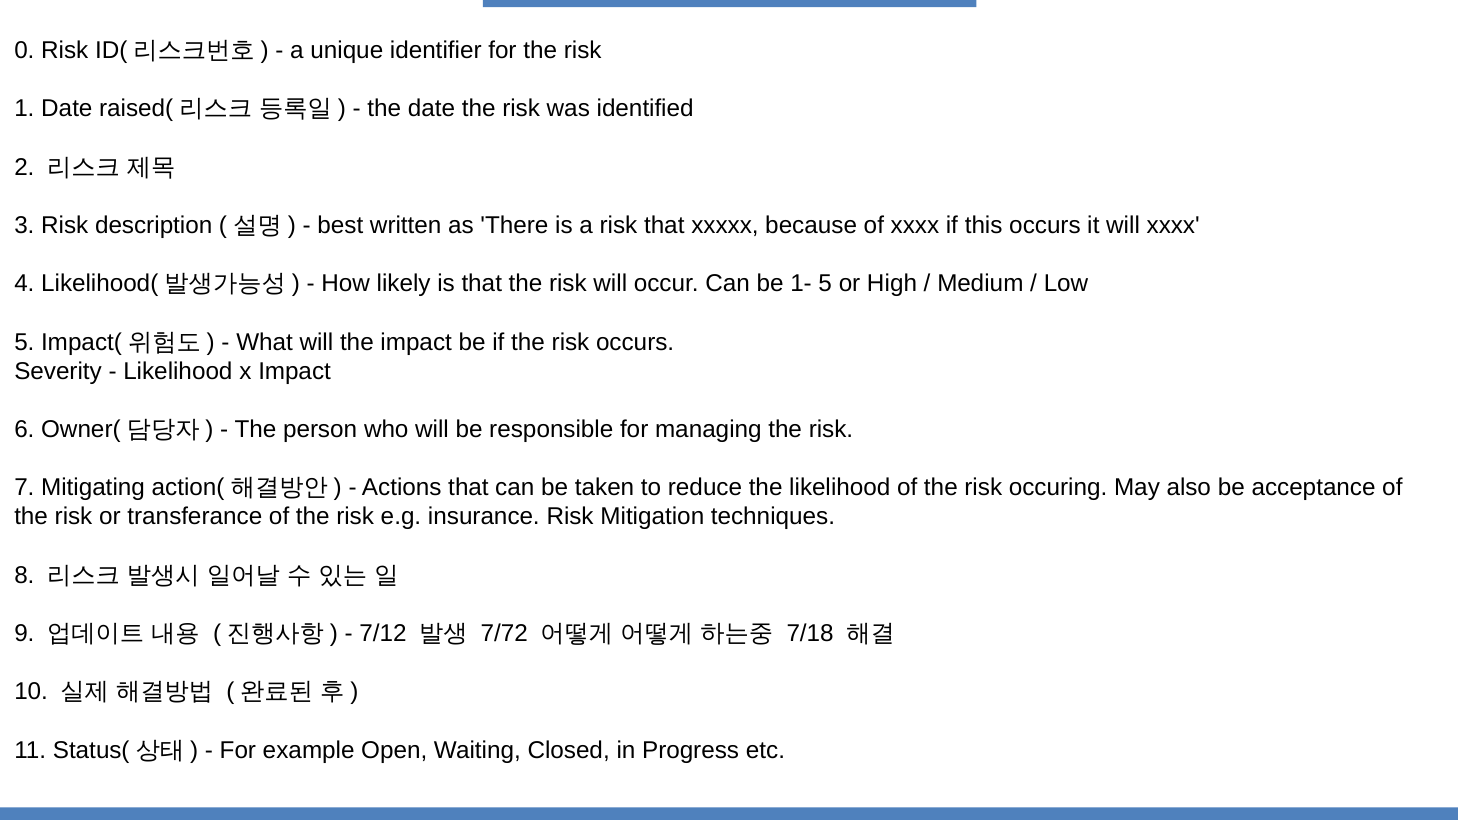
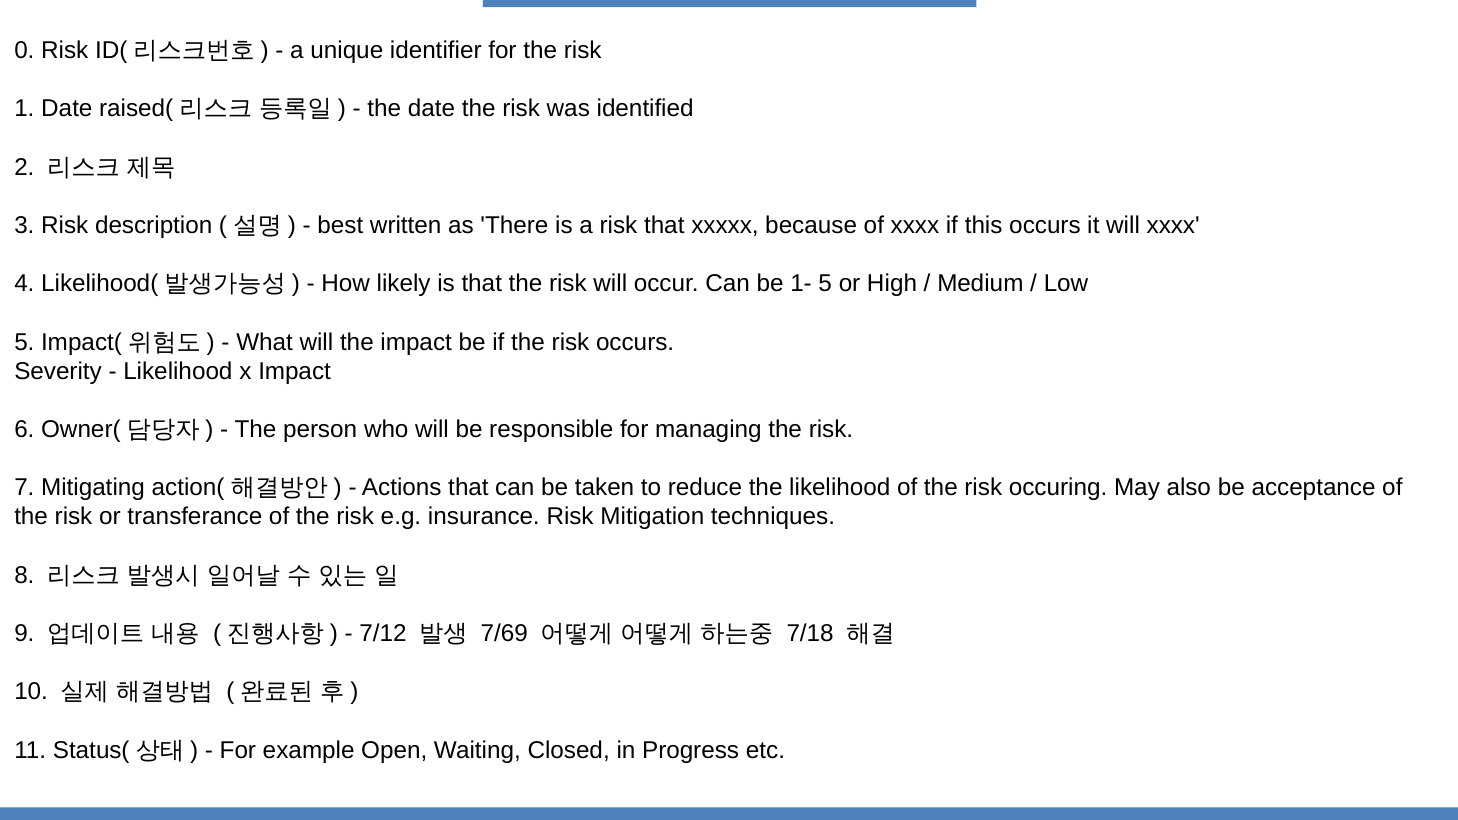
7/72: 7/72 -> 7/69
